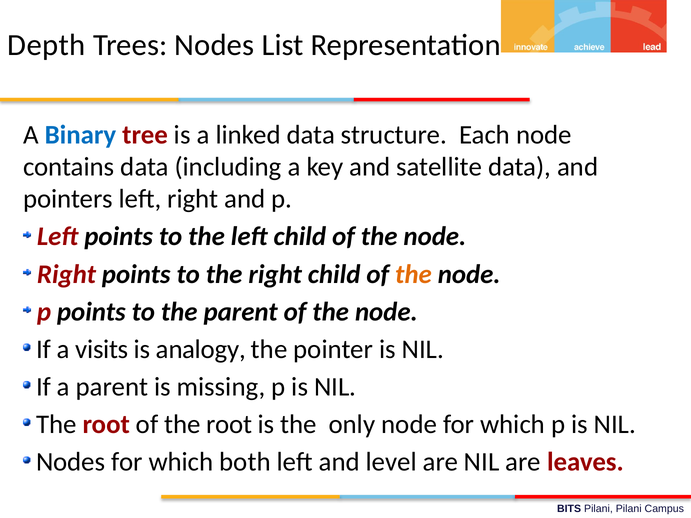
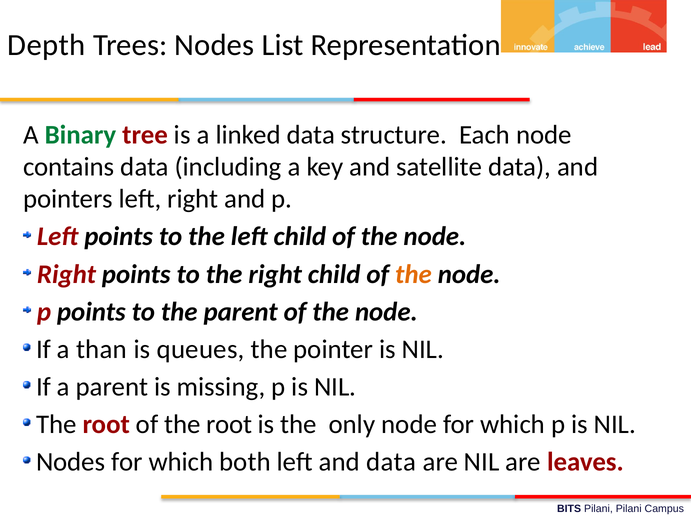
Binary colour: blue -> green
visits: visits -> than
analogy: analogy -> queues
and level: level -> data
